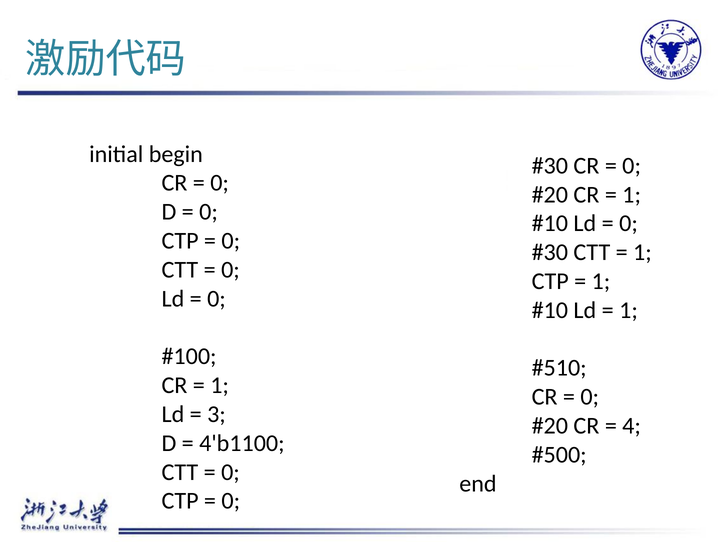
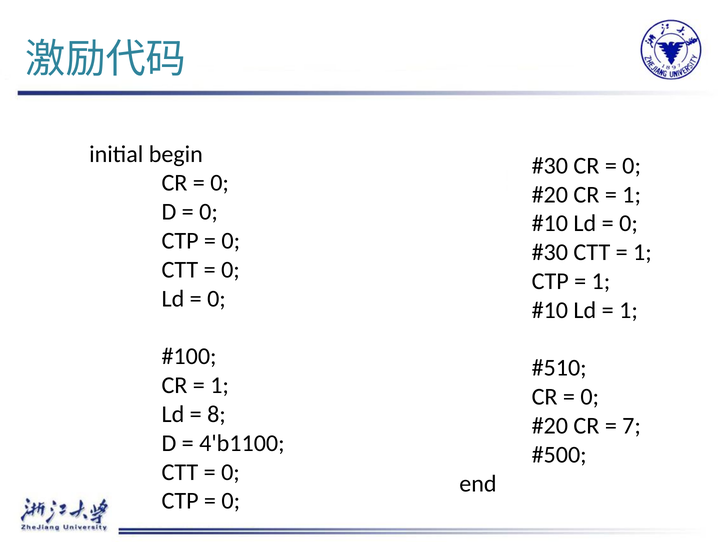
3: 3 -> 8
4: 4 -> 7
